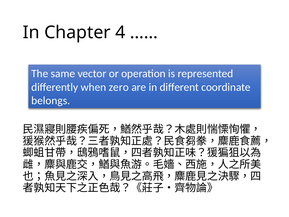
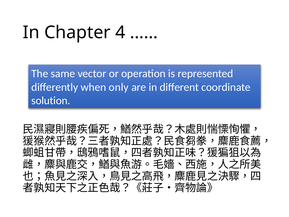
zero: zero -> only
belongs: belongs -> solution
